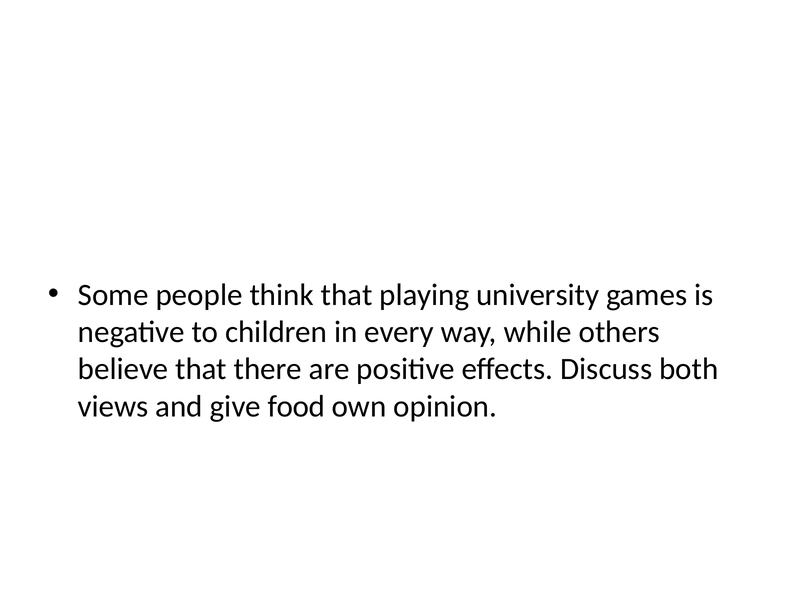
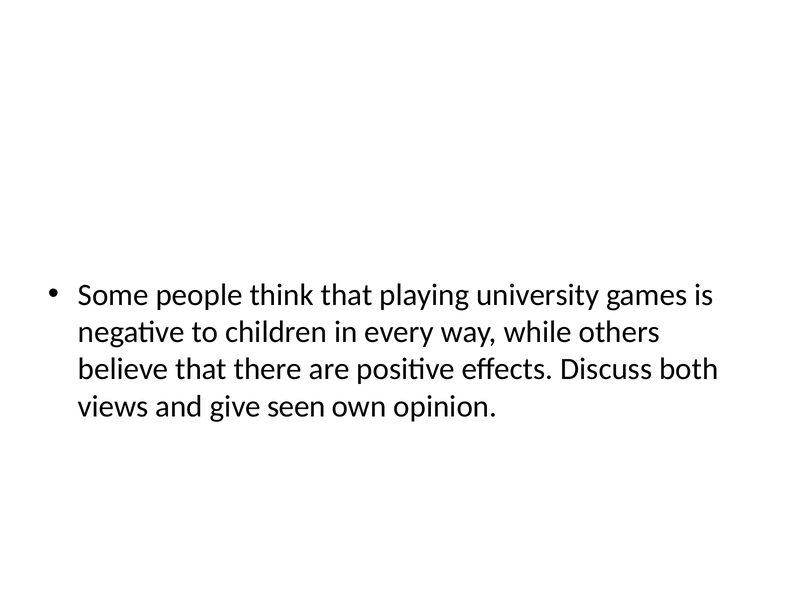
food: food -> seen
